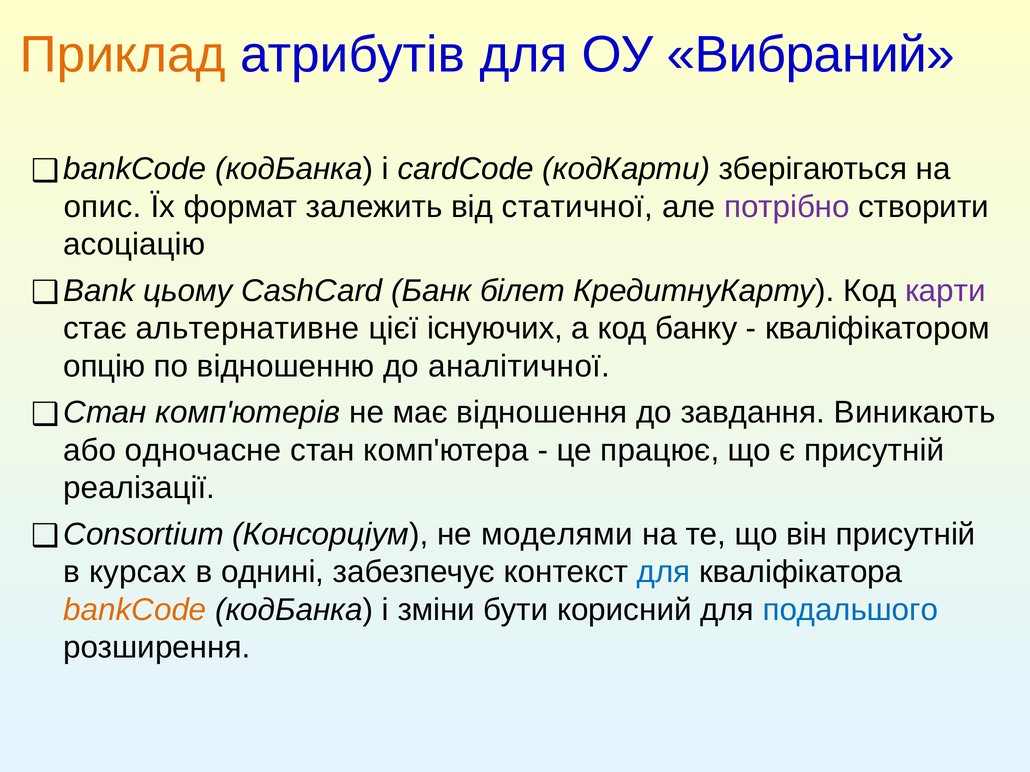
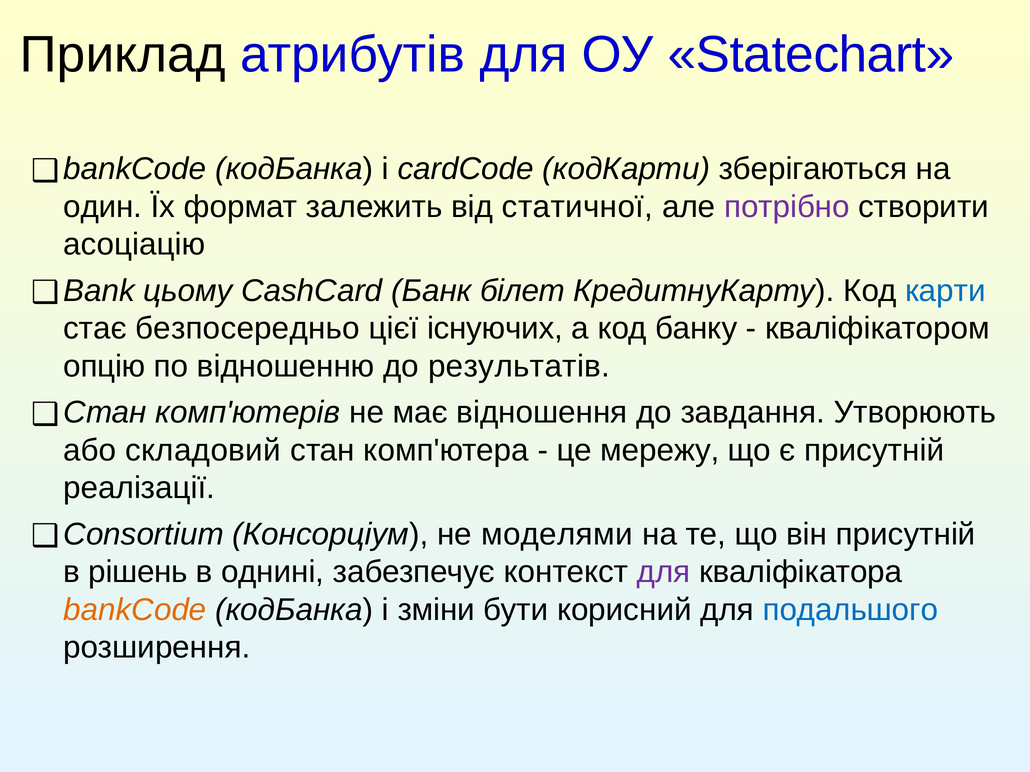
Приклад colour: orange -> black
Вибраний: Вибраний -> Statechart
опис: опис -> один
карти colour: purple -> blue
альтернативне: альтернативне -> безпосередньо
аналітичної: аналітичної -> результатів
Виникають: Виникають -> Утворюють
одночасне: одночасне -> складовий
працює: працює -> мережу
курсах: курсах -> рішень
для at (664, 572) colour: blue -> purple
